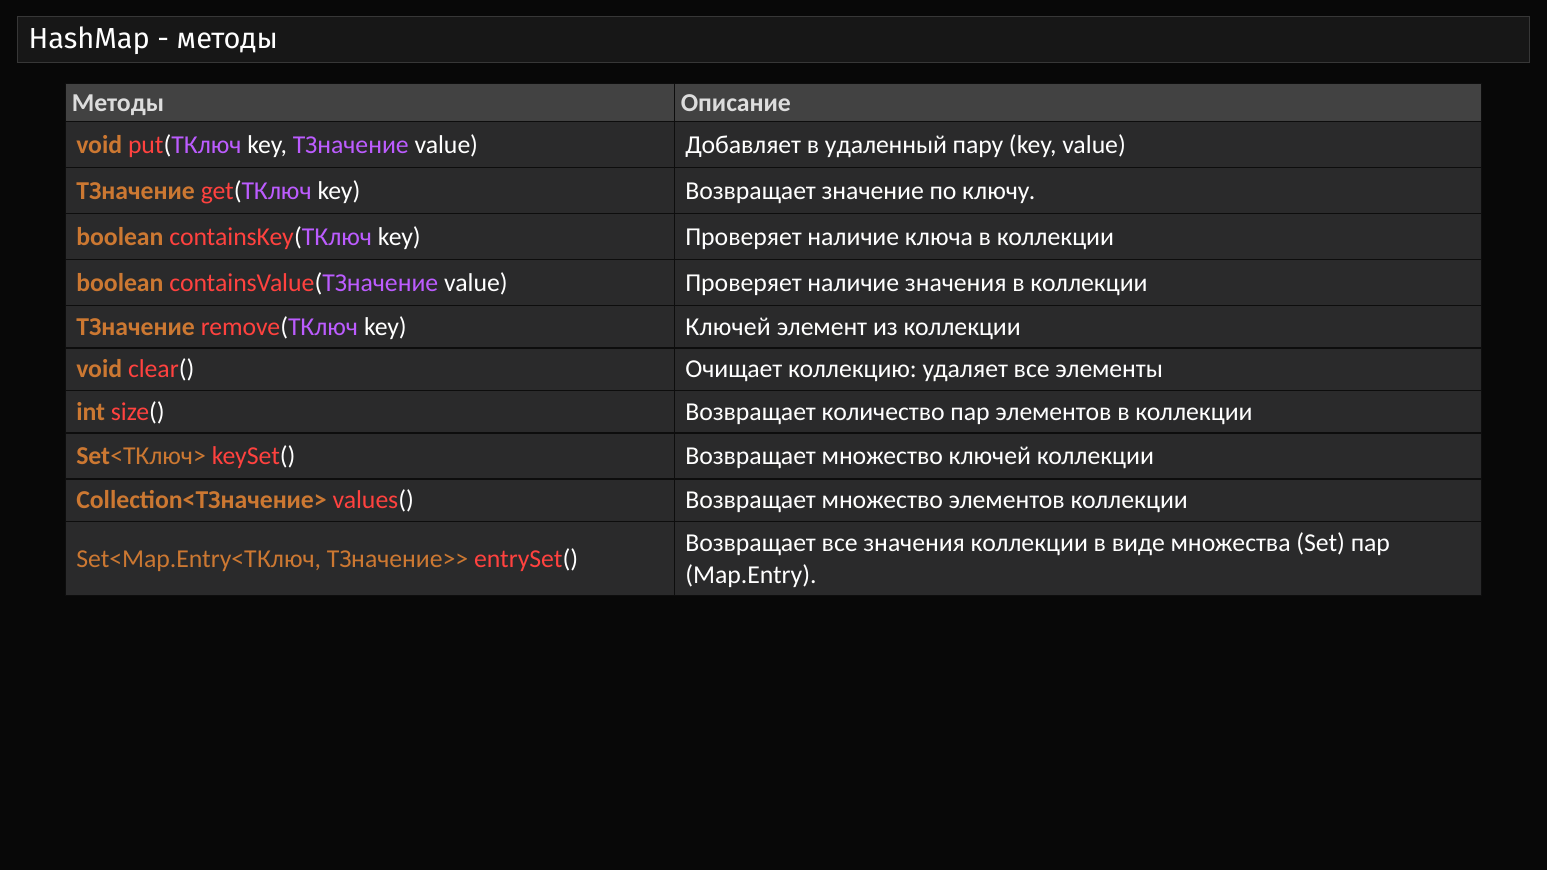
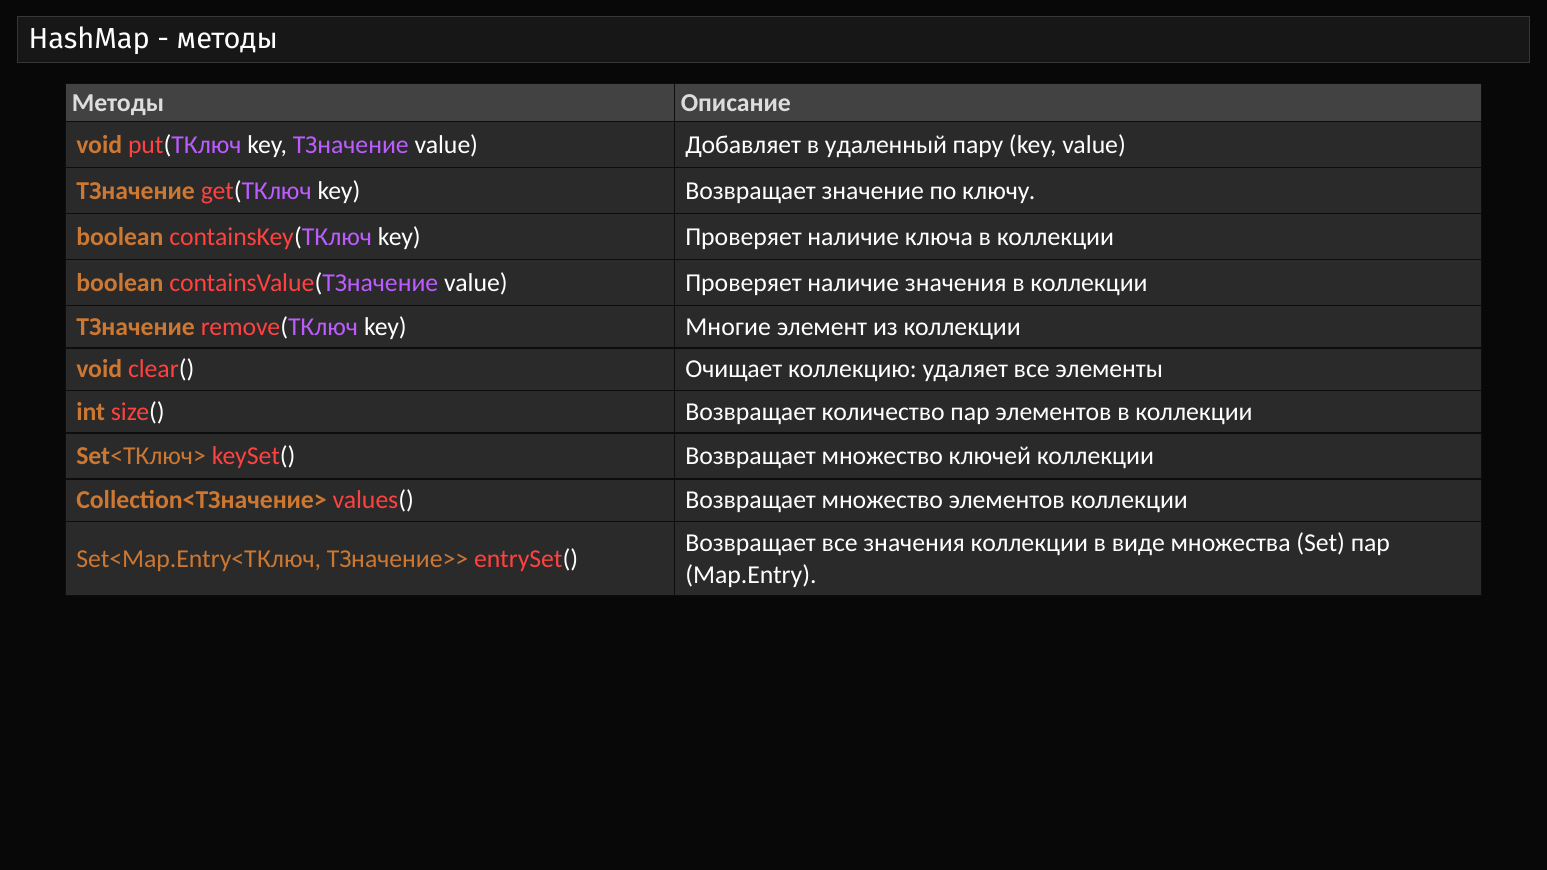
key Ключей: Ключей -> Многие
